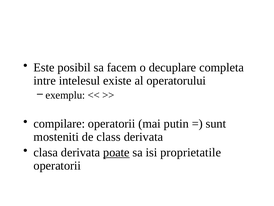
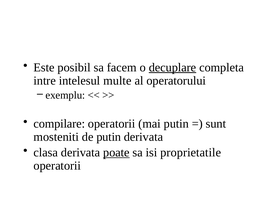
decuplare underline: none -> present
existe: existe -> multe
de class: class -> putin
